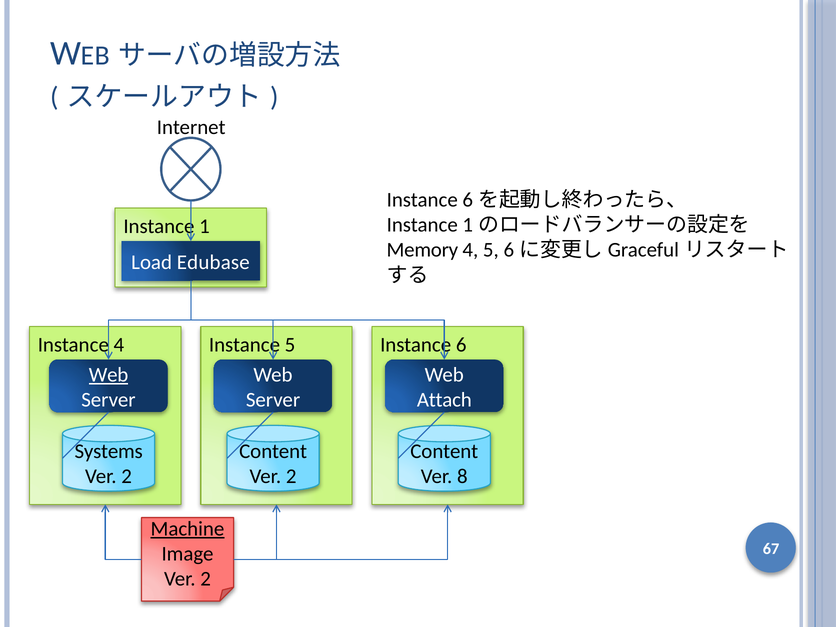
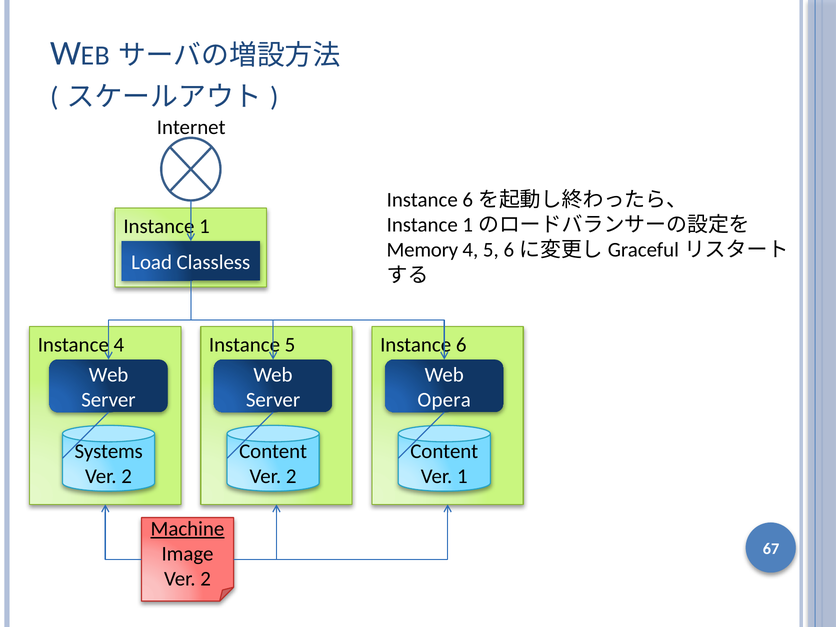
Edubase: Edubase -> Classless
Web at (109, 375) underline: present -> none
Attach: Attach -> Opera
Ver 8: 8 -> 1
